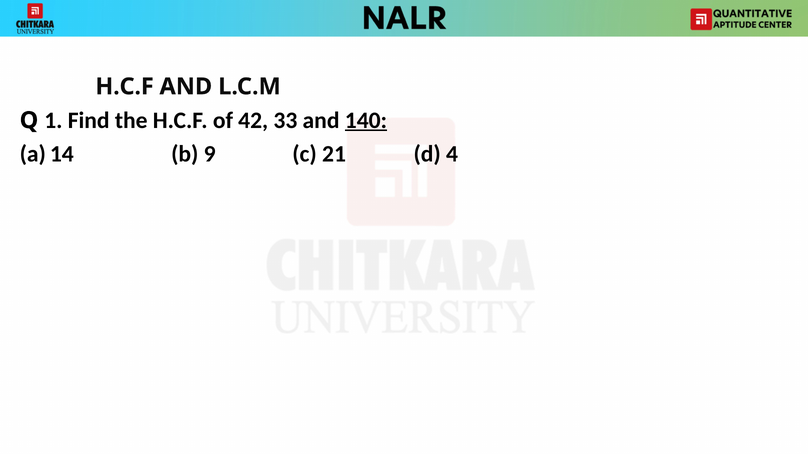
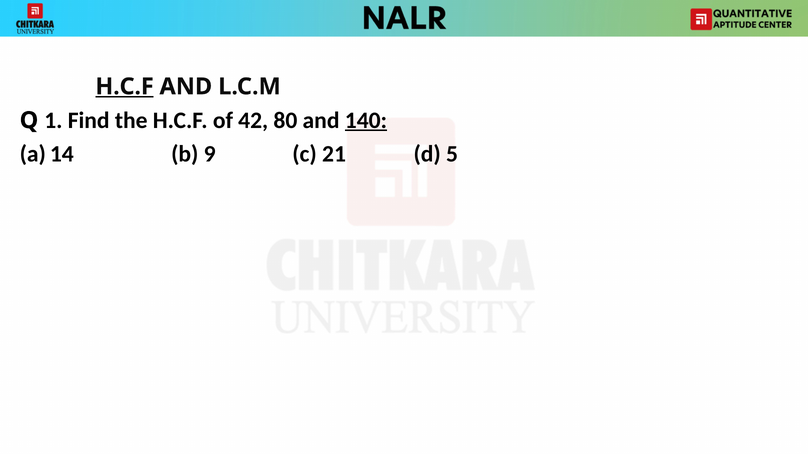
H.C.F at (125, 87) underline: none -> present
33: 33 -> 80
4: 4 -> 5
